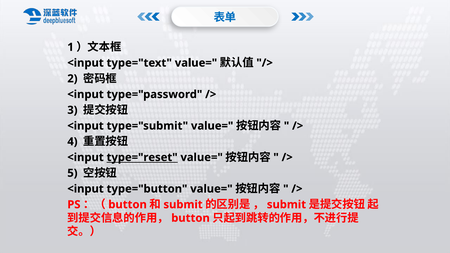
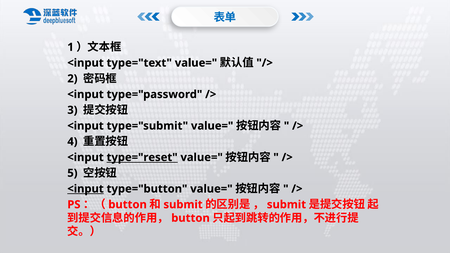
<input at (86, 189) underline: none -> present
